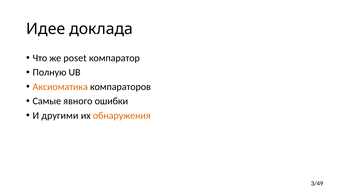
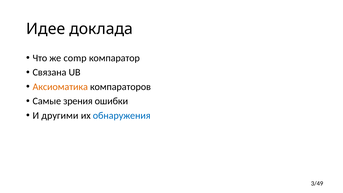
poset: poset -> comp
Полную: Полную -> Связана
явного: явного -> зрения
обнаружения colour: orange -> blue
